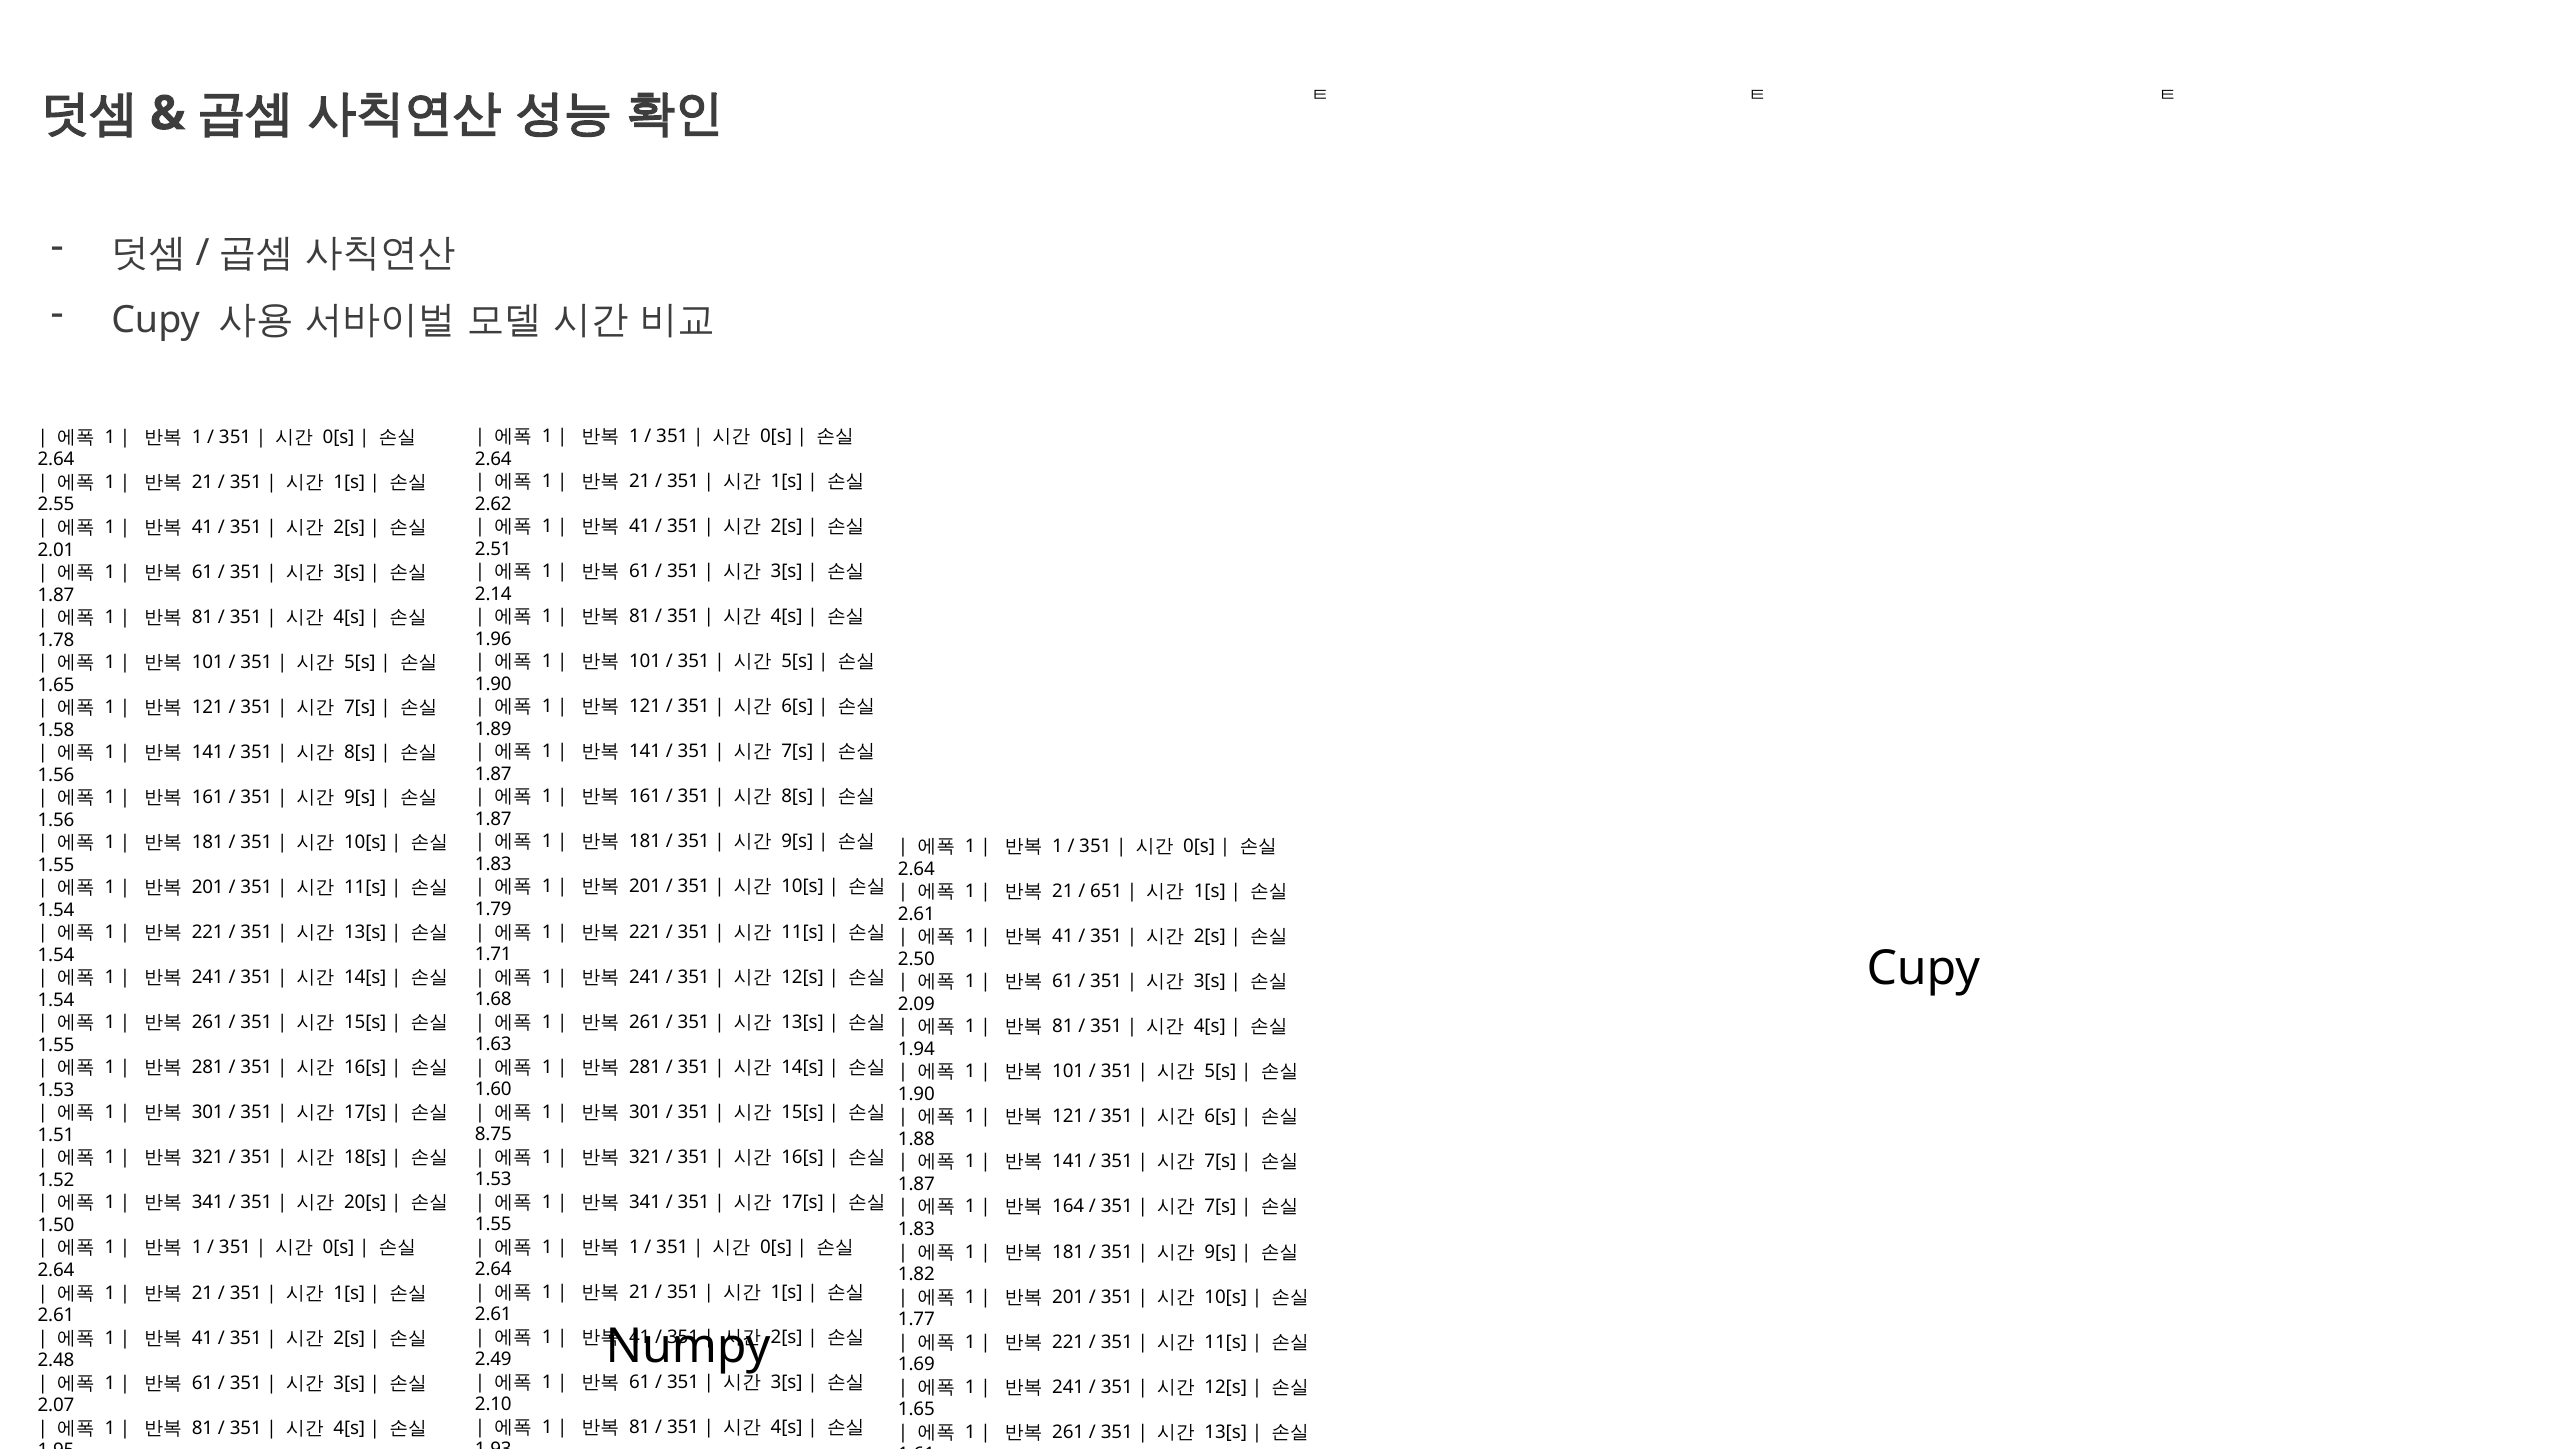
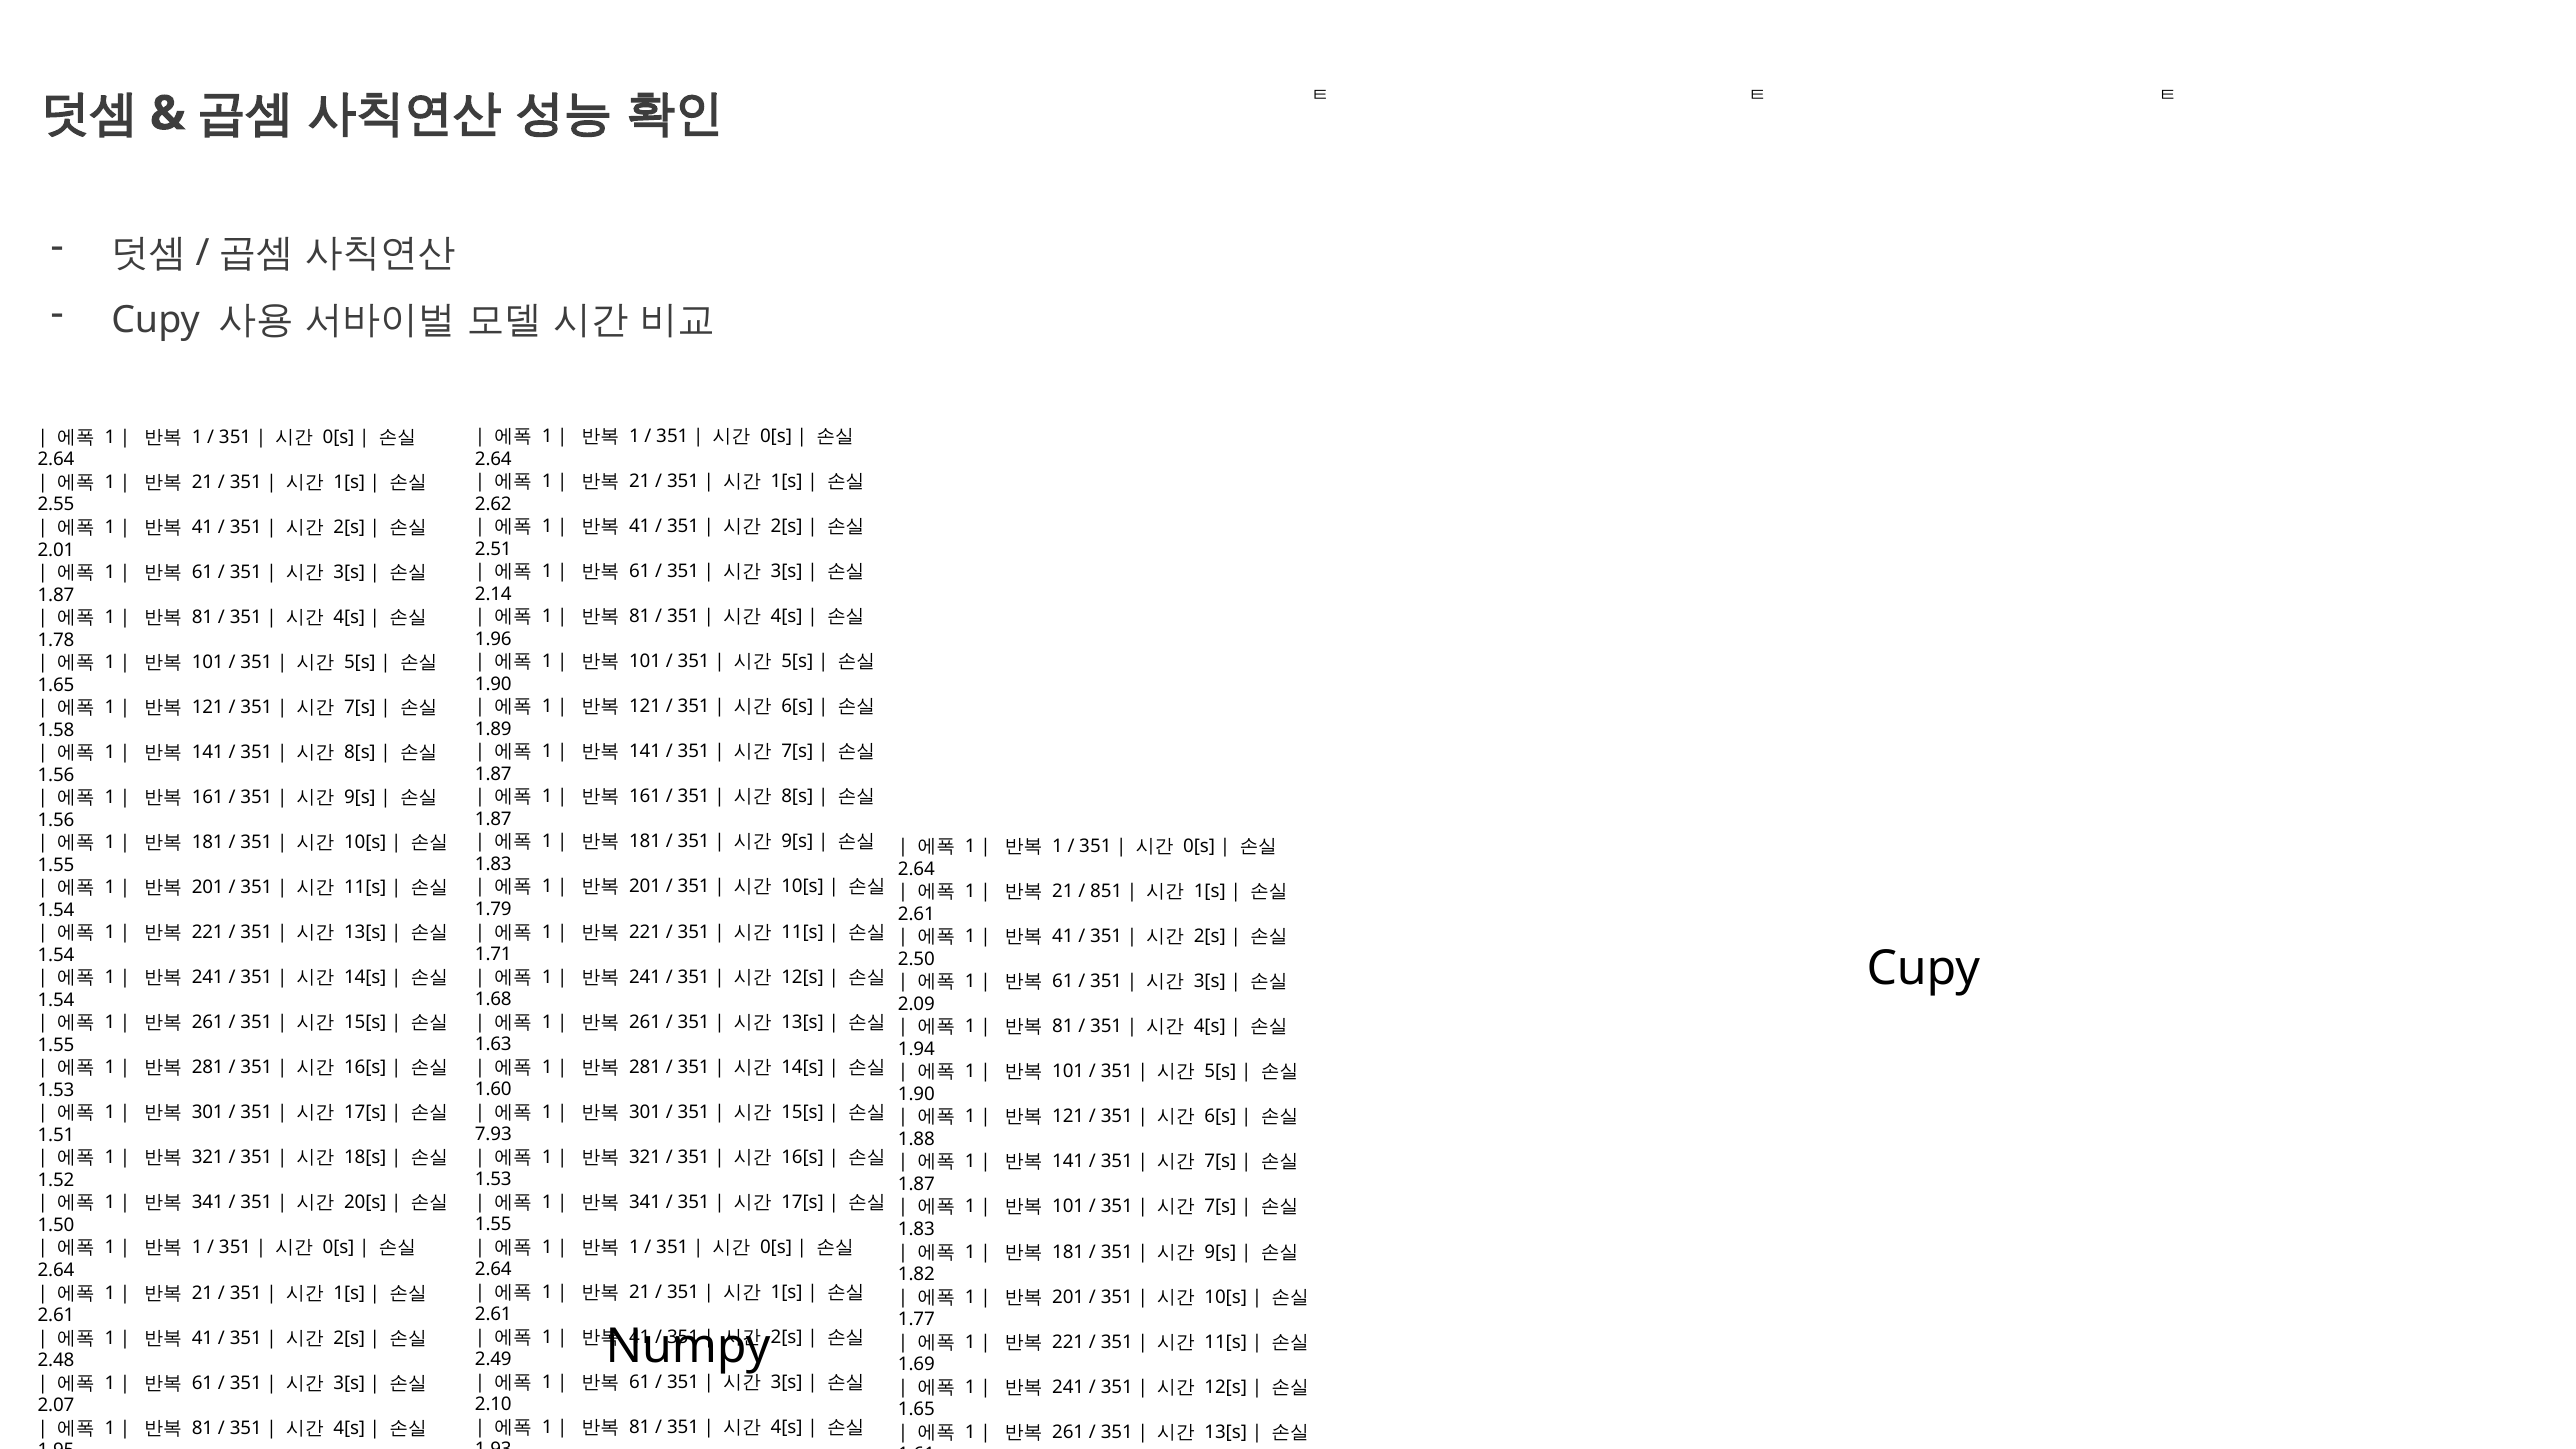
651: 651 -> 851
8.75: 8.75 -> 7.93
164 at (1068, 1207): 164 -> 101
